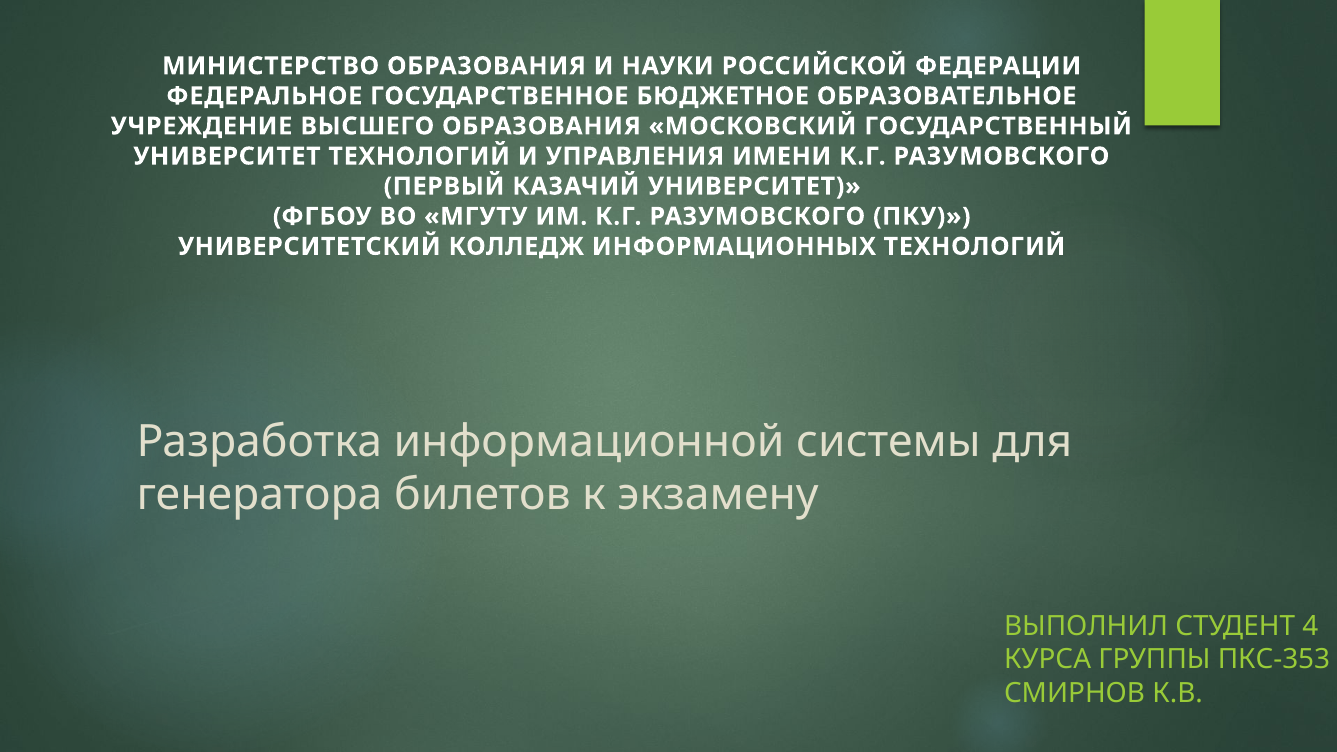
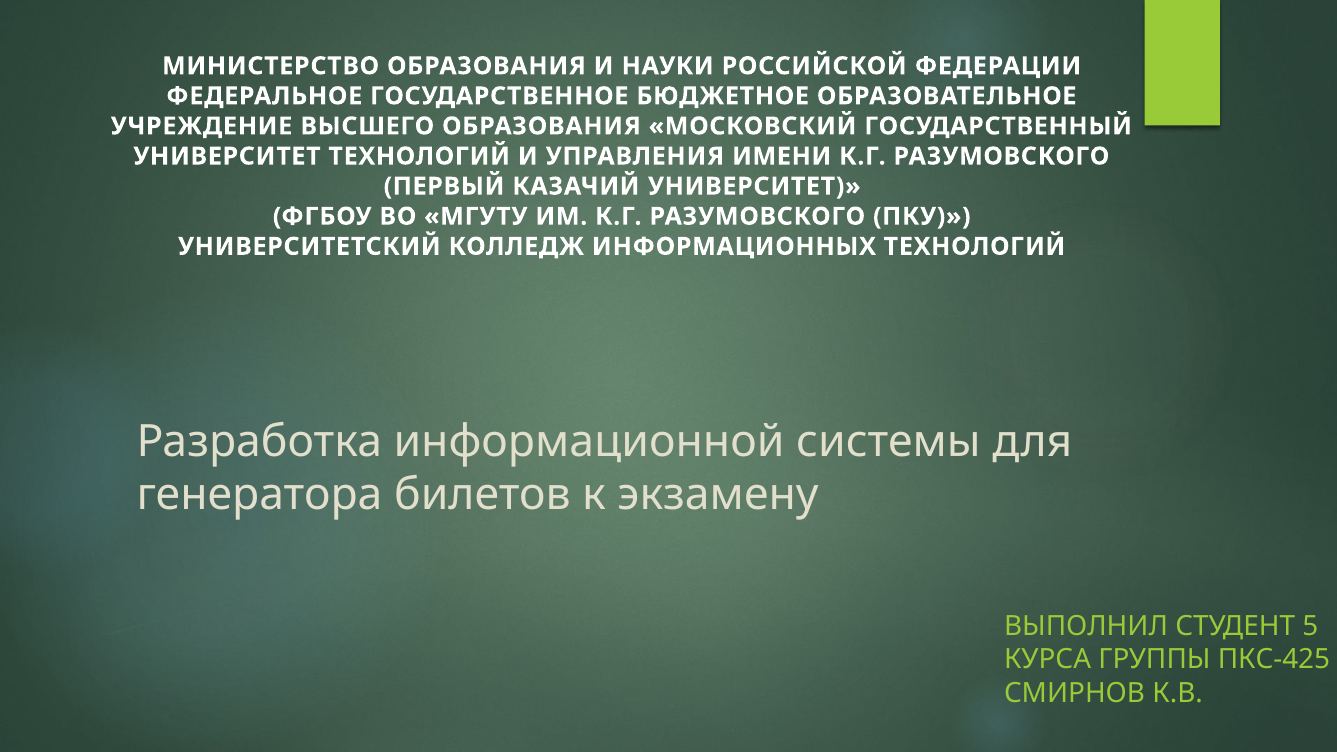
4: 4 -> 5
ПКС-353: ПКС-353 -> ПКС-425
